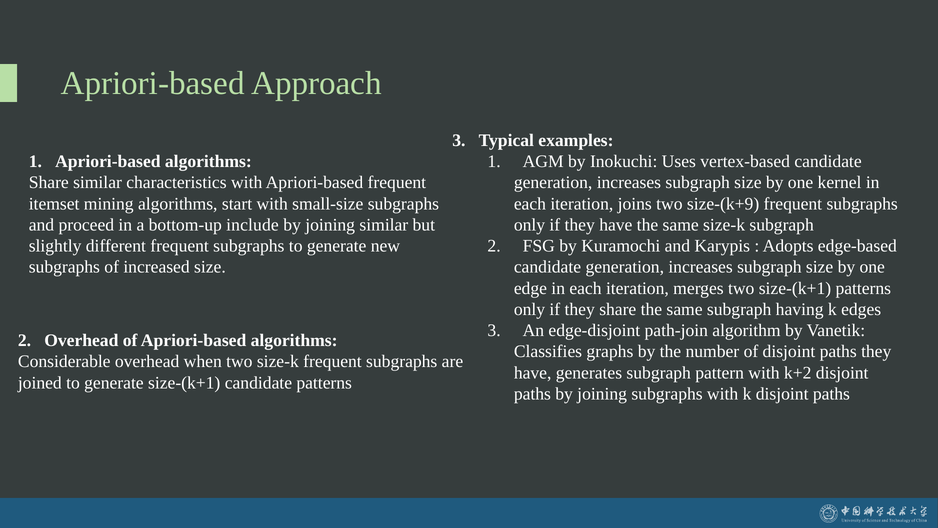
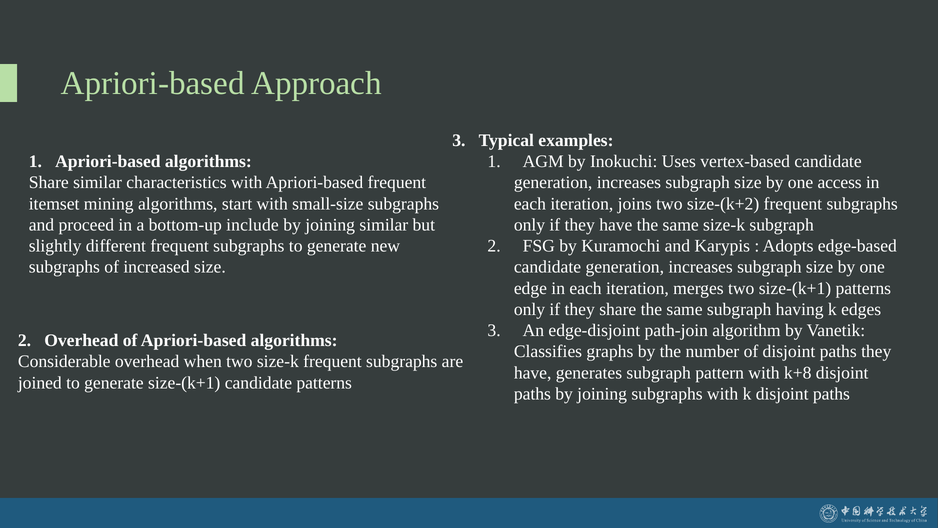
kernel: kernel -> access
size-(k+9: size-(k+9 -> size-(k+2
k+2: k+2 -> k+8
